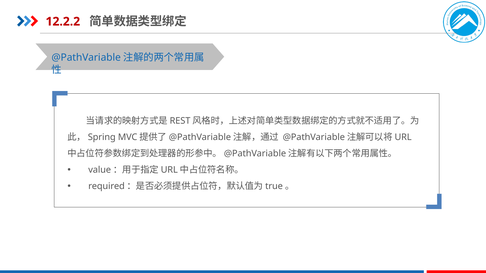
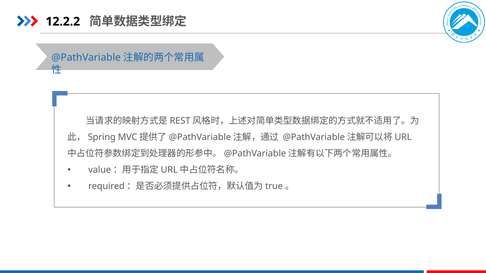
12.2.2 colour: red -> black
